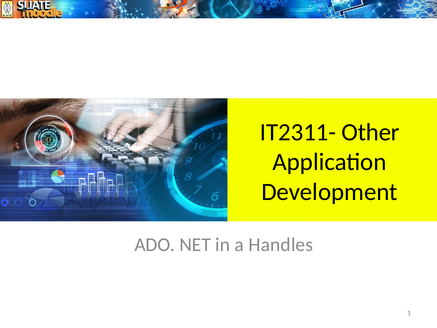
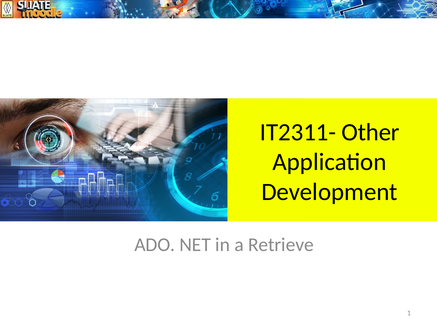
Handles: Handles -> Retrieve
